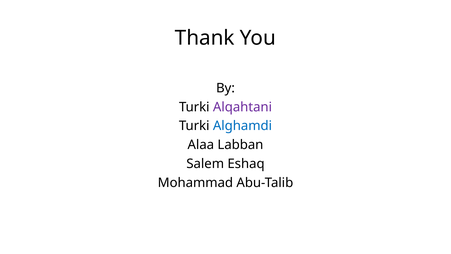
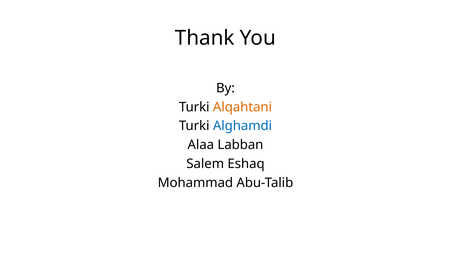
Alqahtani colour: purple -> orange
